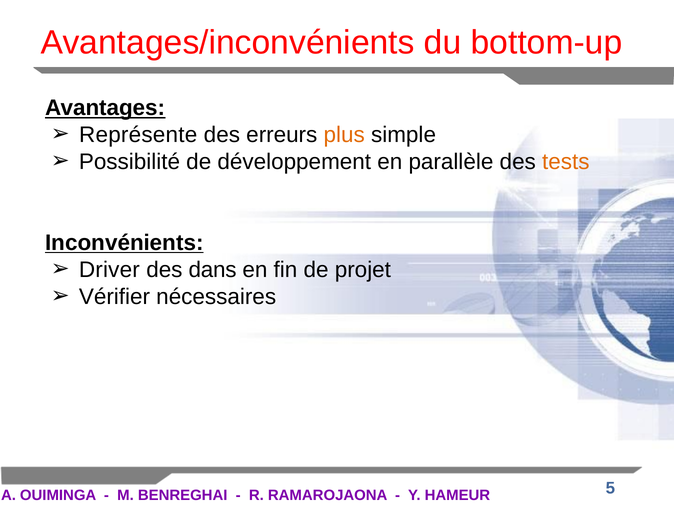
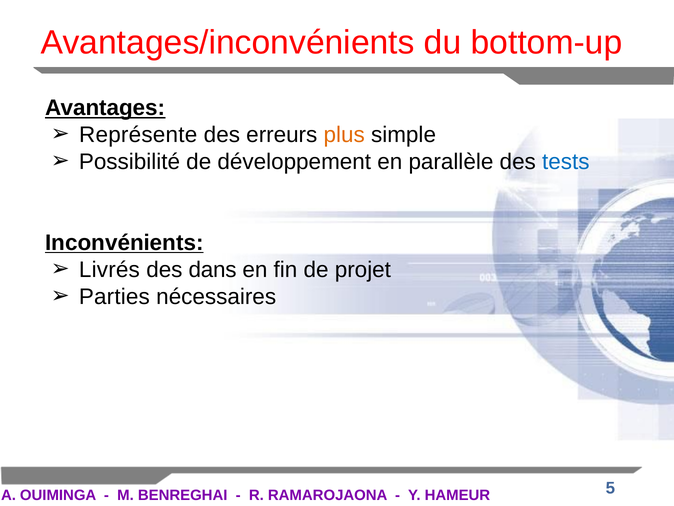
tests colour: orange -> blue
Driver: Driver -> Livrés
Vérifier: Vérifier -> Parties
